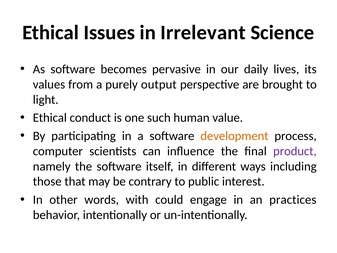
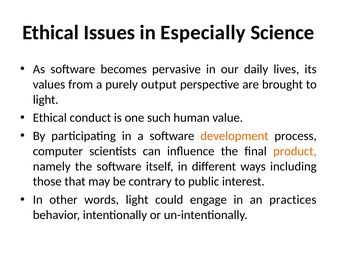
Irrelevant: Irrelevant -> Especially
product colour: purple -> orange
words with: with -> light
